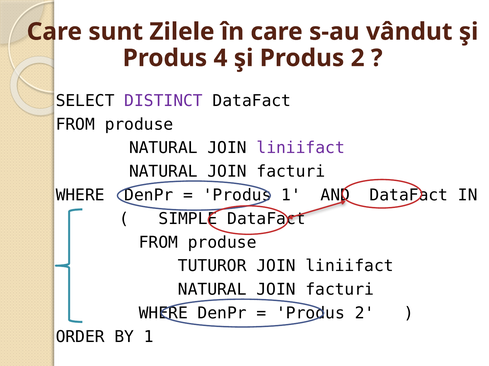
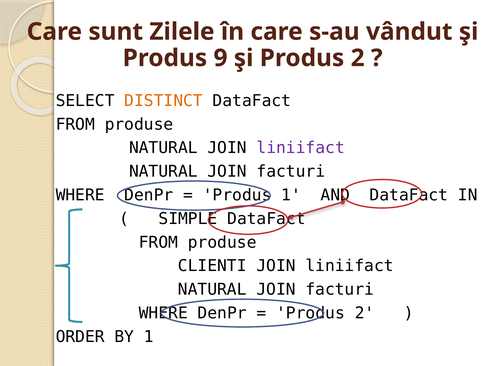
4: 4 -> 9
DISTINCT colour: purple -> orange
TUTUROR: TUTUROR -> CLIENTI
